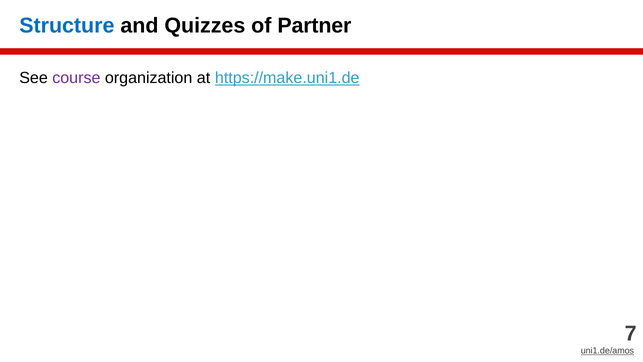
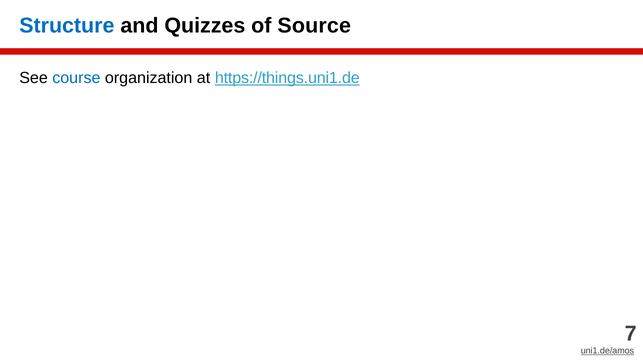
Partner: Partner -> Source
course colour: purple -> blue
https://make.uni1.de: https://make.uni1.de -> https://things.uni1.de
